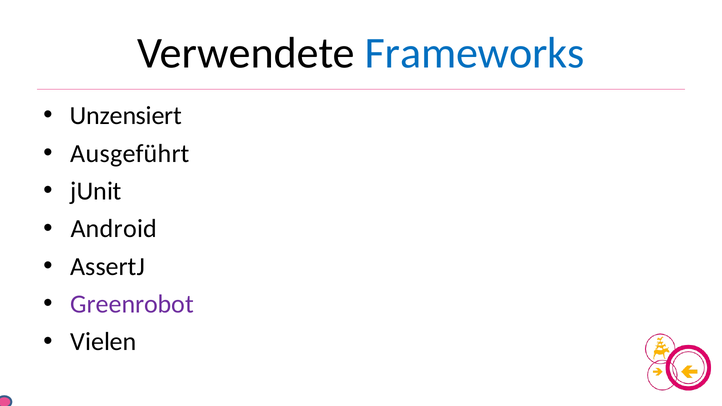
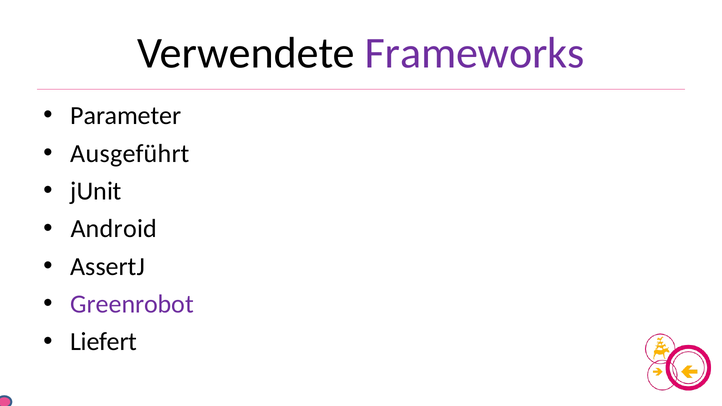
Frameworks colour: blue -> purple
Unzensiert: Unzensiert -> Parameter
Vielen: Vielen -> Liefert
